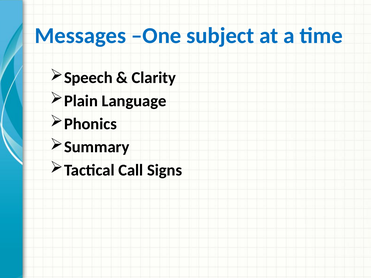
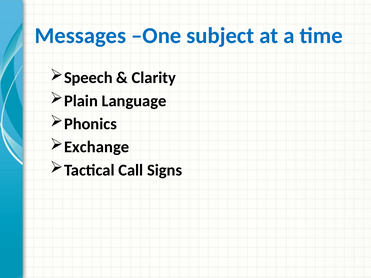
Summary: Summary -> Exchange
